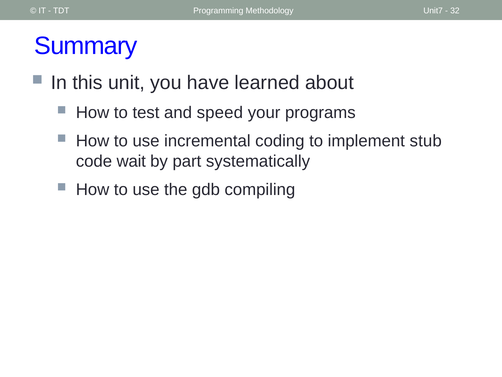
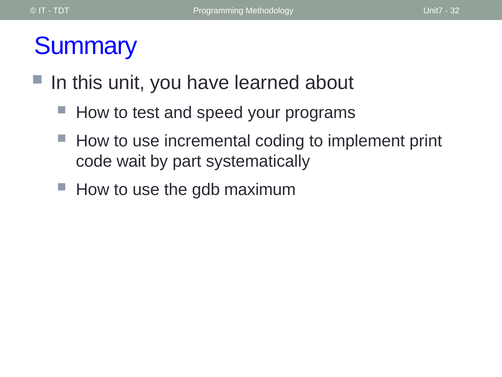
stub: stub -> print
compiling: compiling -> maximum
